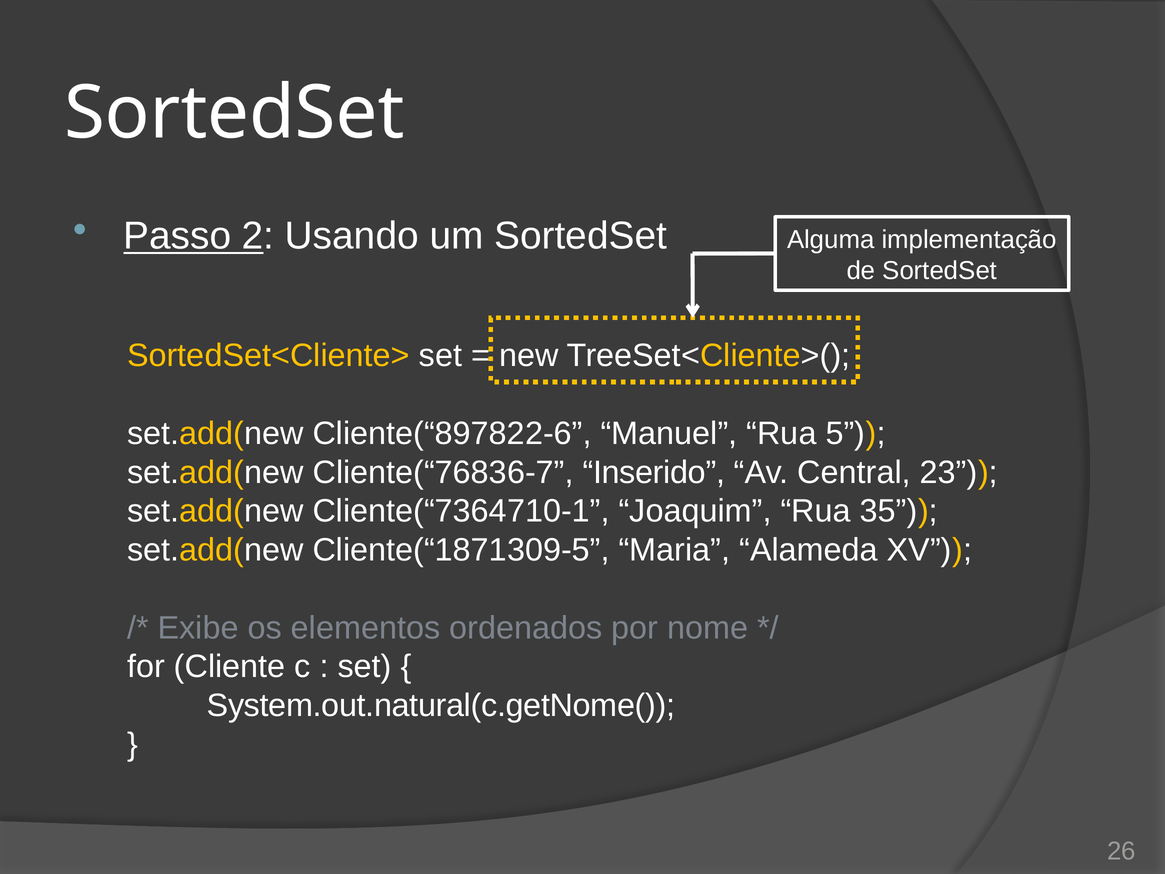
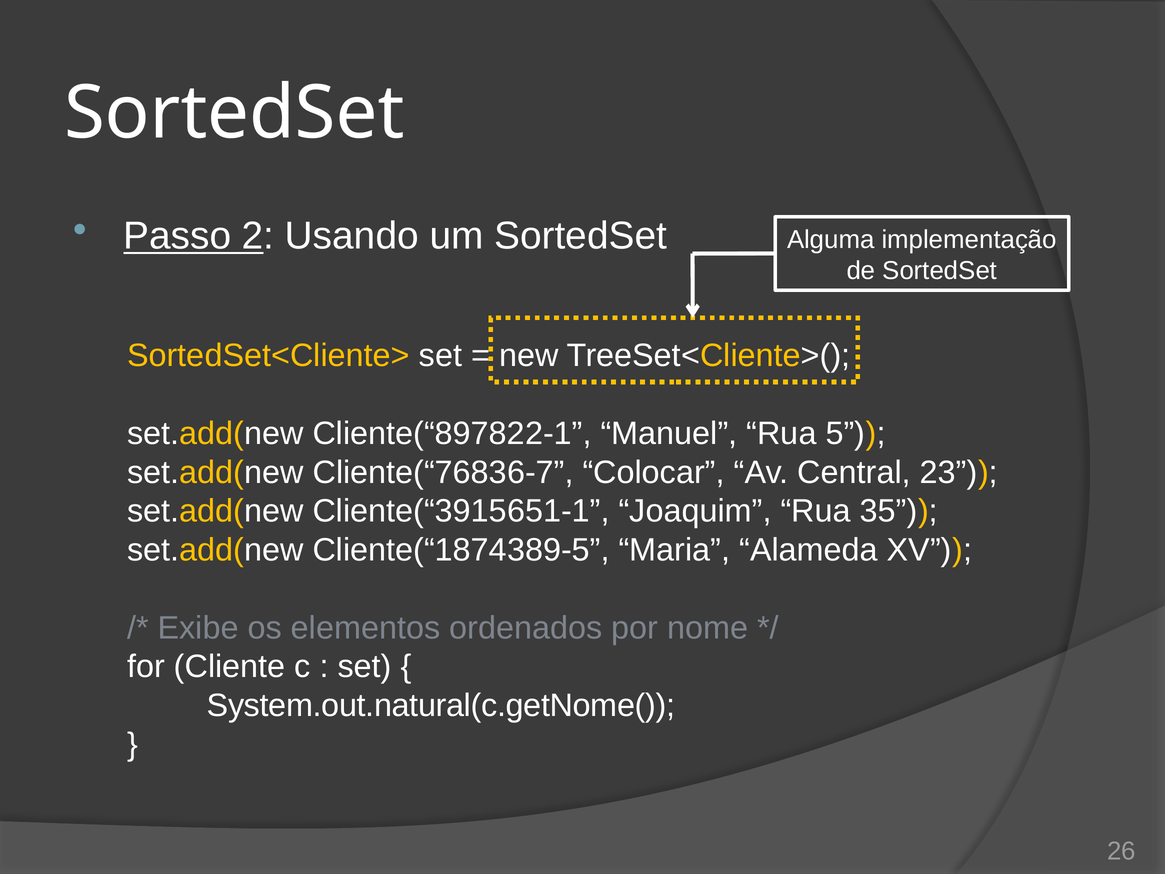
Cliente(“897822-6: Cliente(“897822-6 -> Cliente(“897822-1
Inserido: Inserido -> Colocar
Cliente(“7364710-1: Cliente(“7364710-1 -> Cliente(“3915651-1
Cliente(“1871309-5: Cliente(“1871309-5 -> Cliente(“1874389-5
